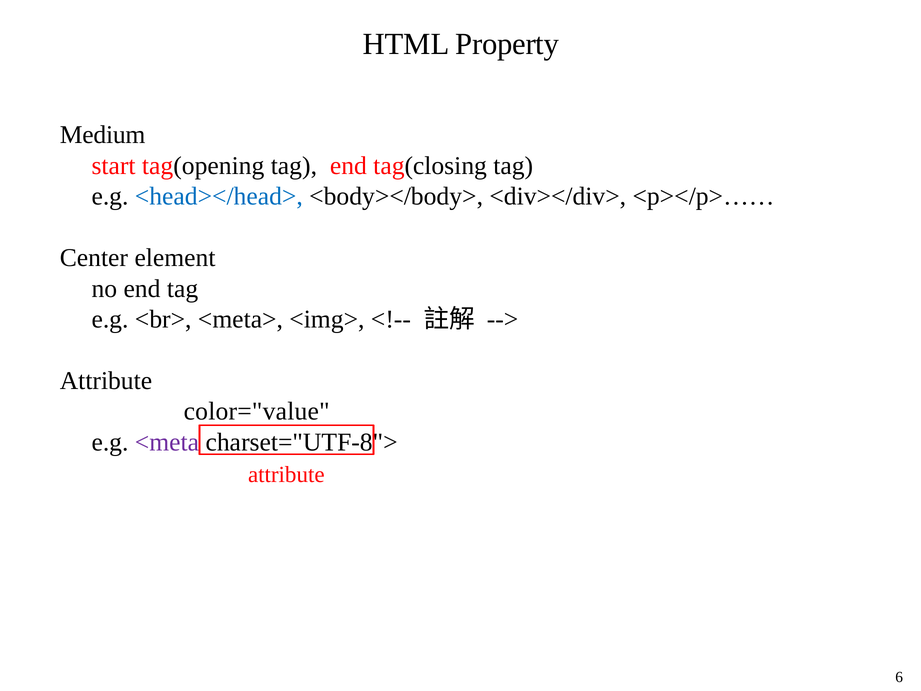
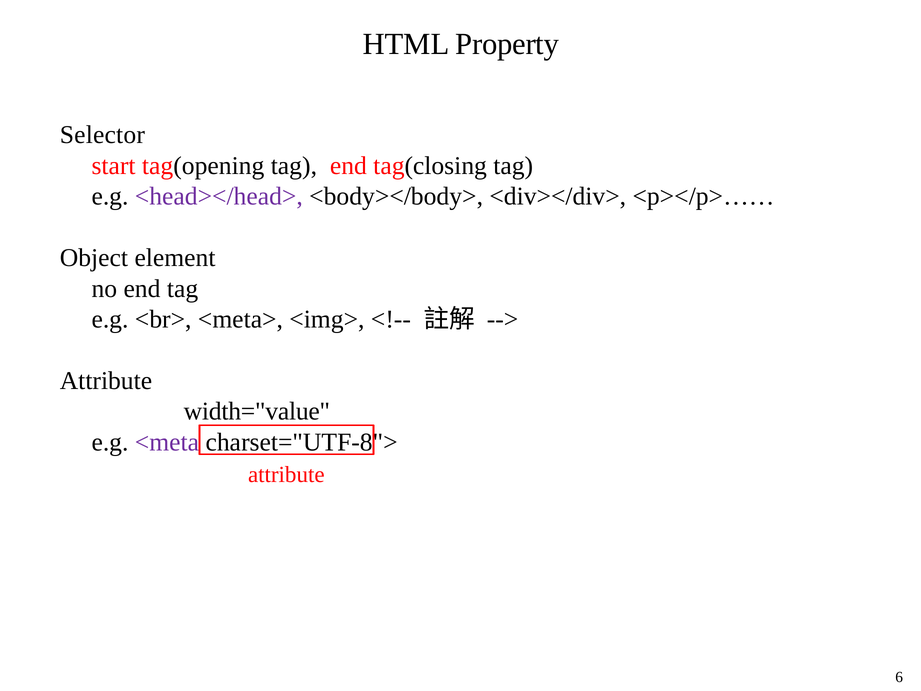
Medium: Medium -> Selector
<head></head> colour: blue -> purple
Center: Center -> Object
color="value: color="value -> width="value
